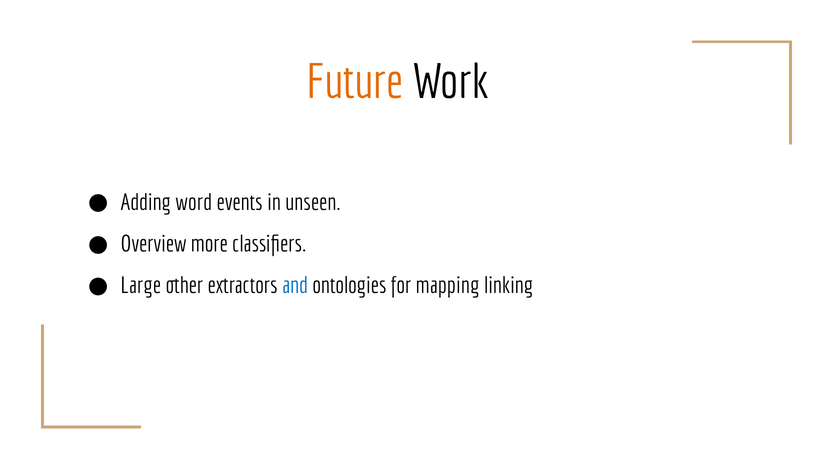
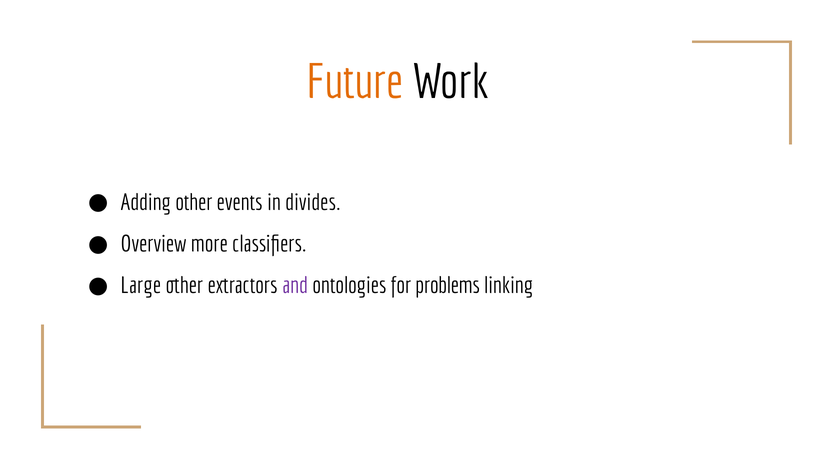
Adding word: word -> other
unseen: unseen -> divides
and colour: blue -> purple
mapping: mapping -> problems
